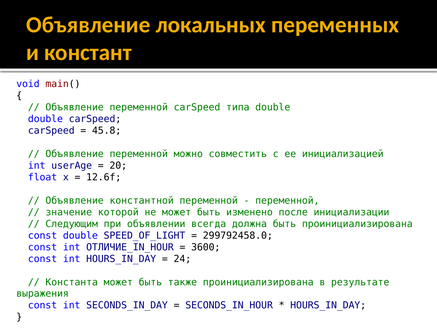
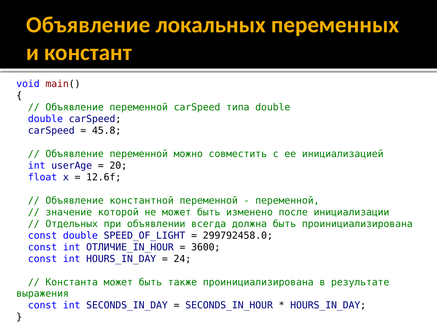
Следующим: Следующим -> Отдельных
